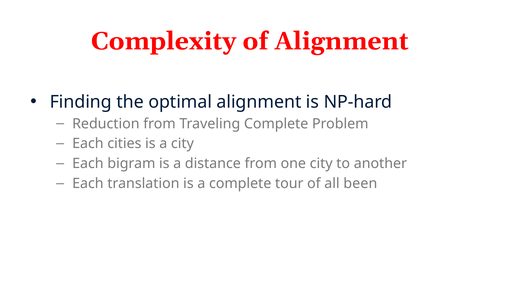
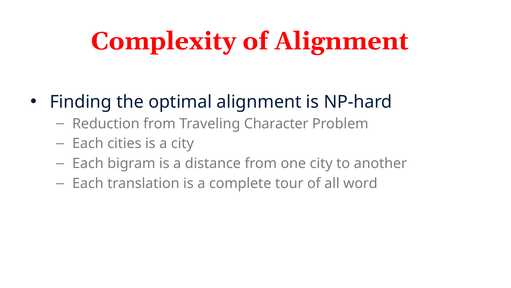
Traveling Complete: Complete -> Character
been: been -> word
